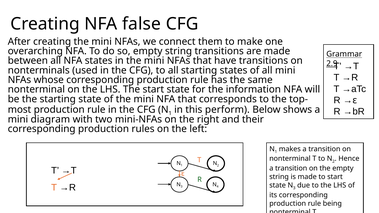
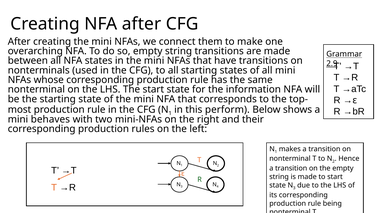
NFA false: false -> after
diagram: diagram -> behaves
